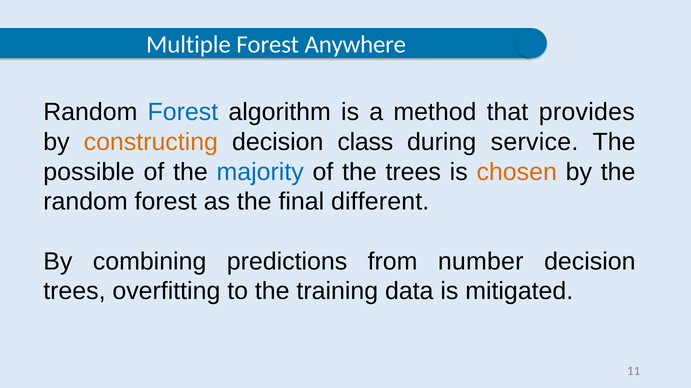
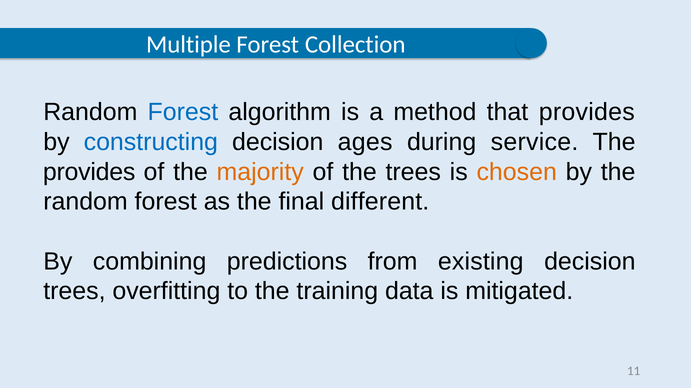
Anywhere: Anywhere -> Collection
constructing colour: orange -> blue
class: class -> ages
possible at (89, 172): possible -> provides
majority colour: blue -> orange
number: number -> existing
